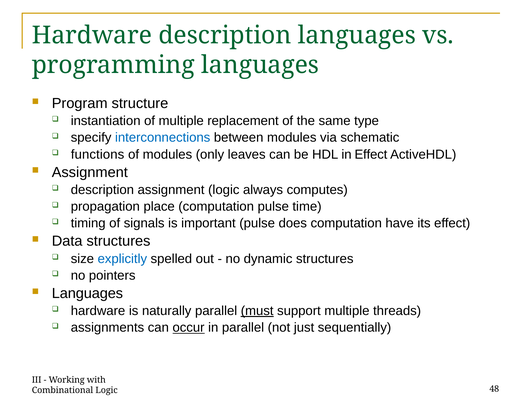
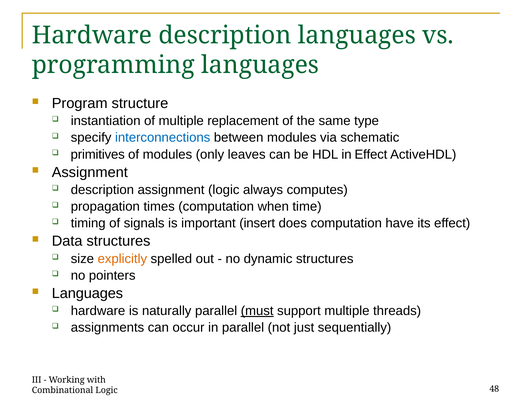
functions: functions -> primitives
place: place -> times
computation pulse: pulse -> when
important pulse: pulse -> insert
explicitly colour: blue -> orange
occur underline: present -> none
